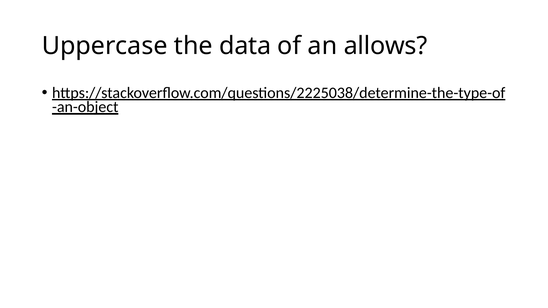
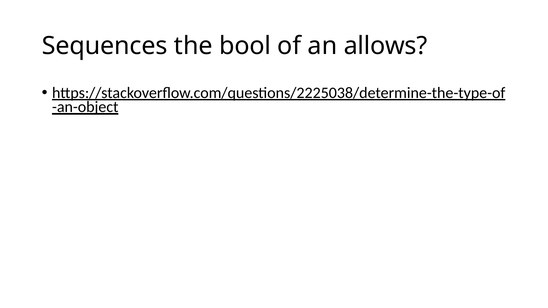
Uppercase: Uppercase -> Sequences
data: data -> bool
